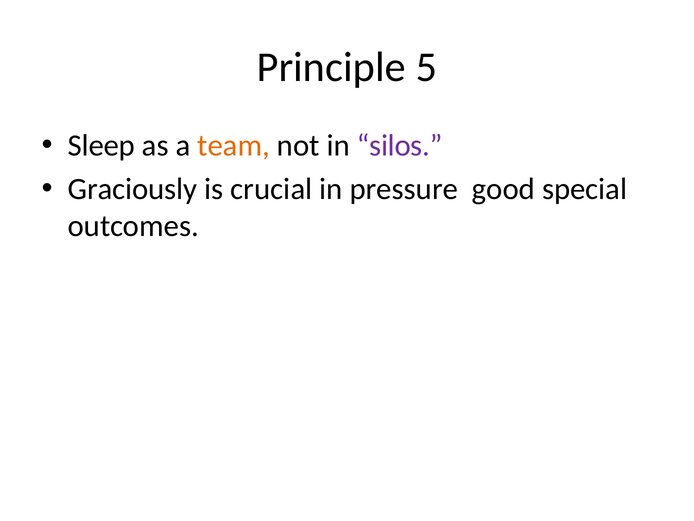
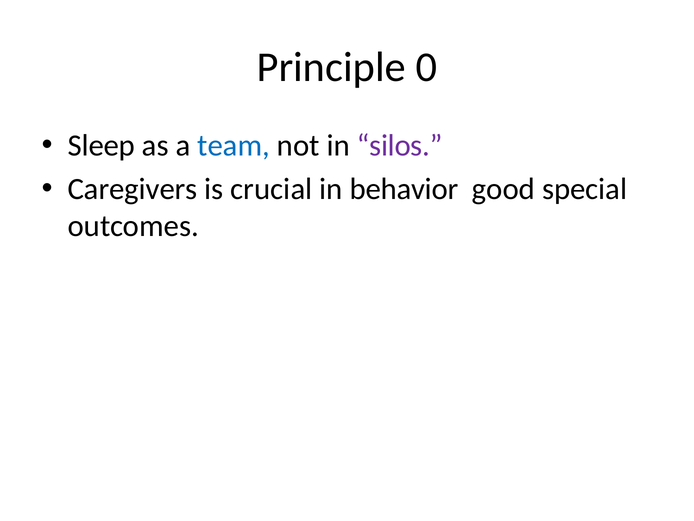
5: 5 -> 0
team colour: orange -> blue
Graciously: Graciously -> Caregivers
pressure: pressure -> behavior
